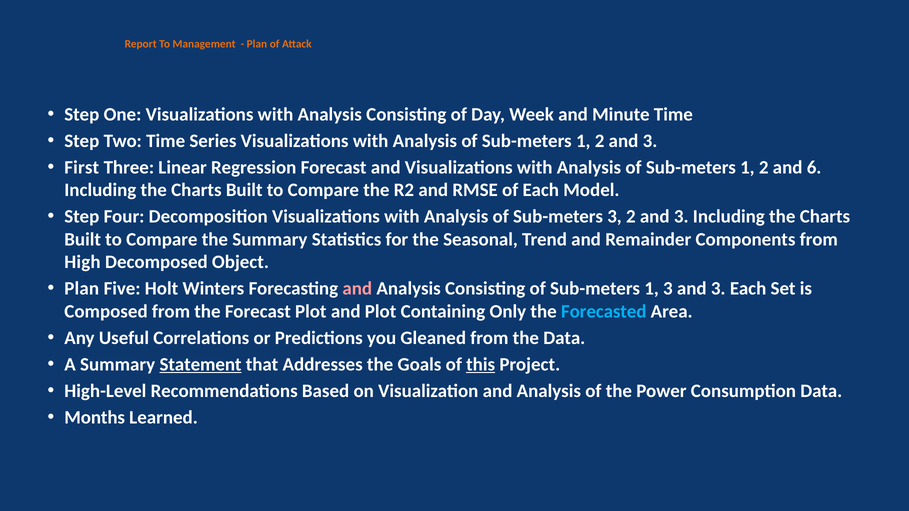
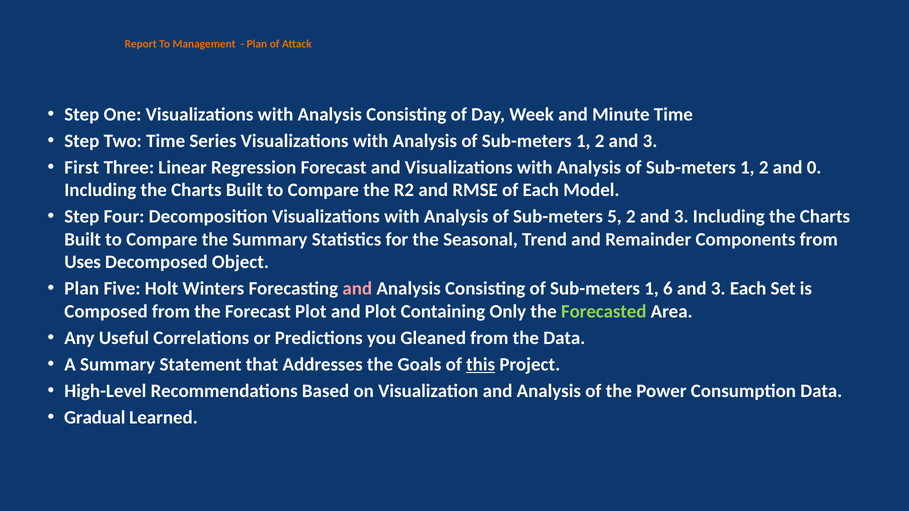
6: 6 -> 0
Sub-meters 3: 3 -> 5
High: High -> Uses
1 3: 3 -> 6
Forecasted colour: light blue -> light green
Statement underline: present -> none
Months: Months -> Gradual
